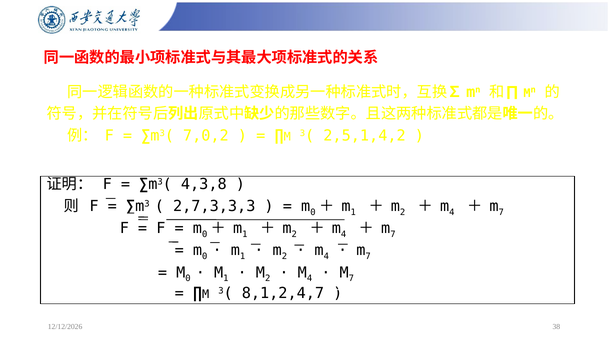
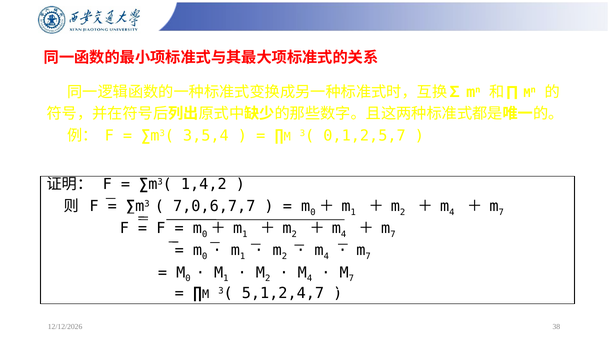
7,0,2: 7,0,2 -> 3,5,4
2,5,1,4,2: 2,5,1,4,2 -> 0,1,2,5,7
4,3,8: 4,3,8 -> 1,4,2
2,7,3,3,3: 2,7,3,3,3 -> 7,0,6,7,7
8,1,2,4,7: 8,1,2,4,7 -> 5,1,2,4,7
